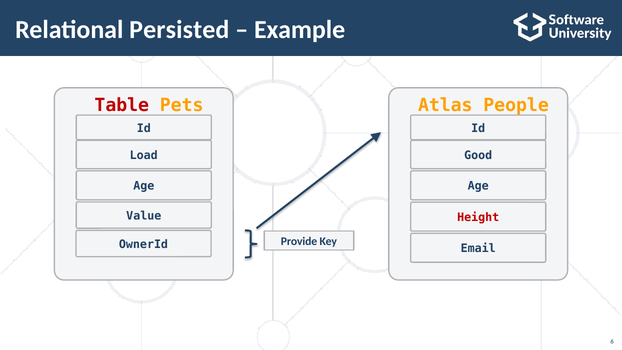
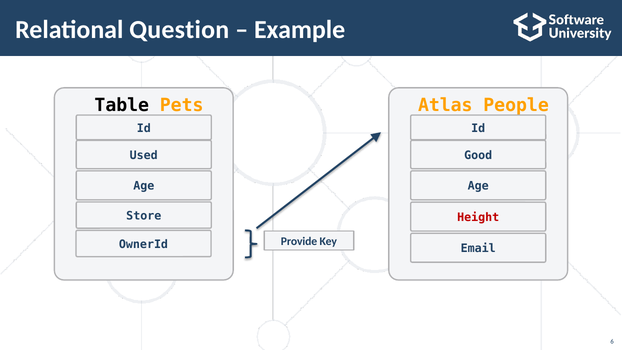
Persisted: Persisted -> Question
Table colour: red -> black
Load: Load -> Used
Value: Value -> Store
